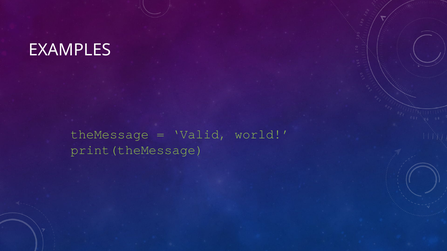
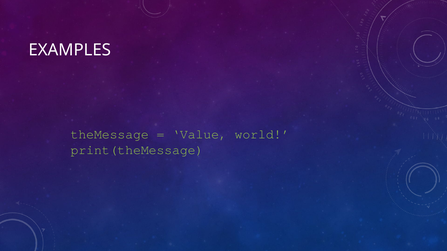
Valid: Valid -> Value
